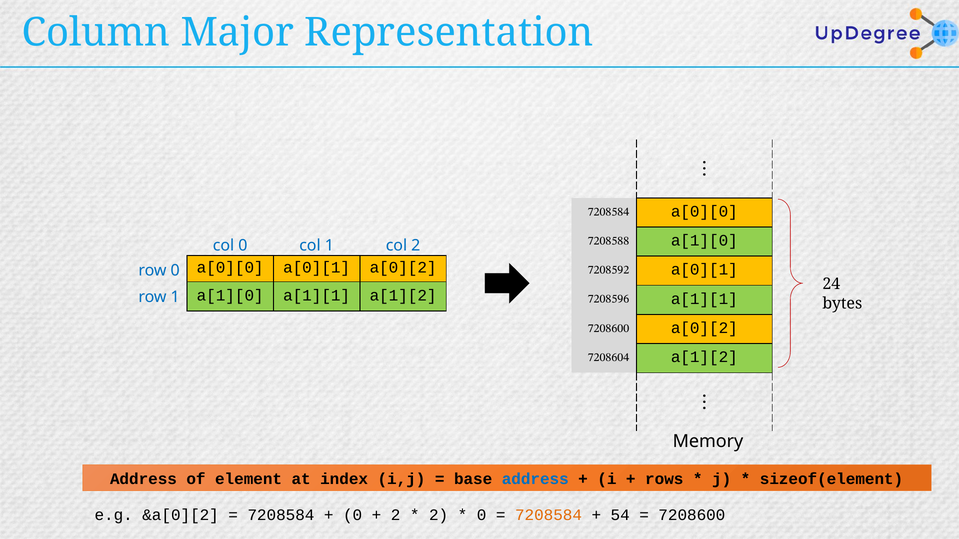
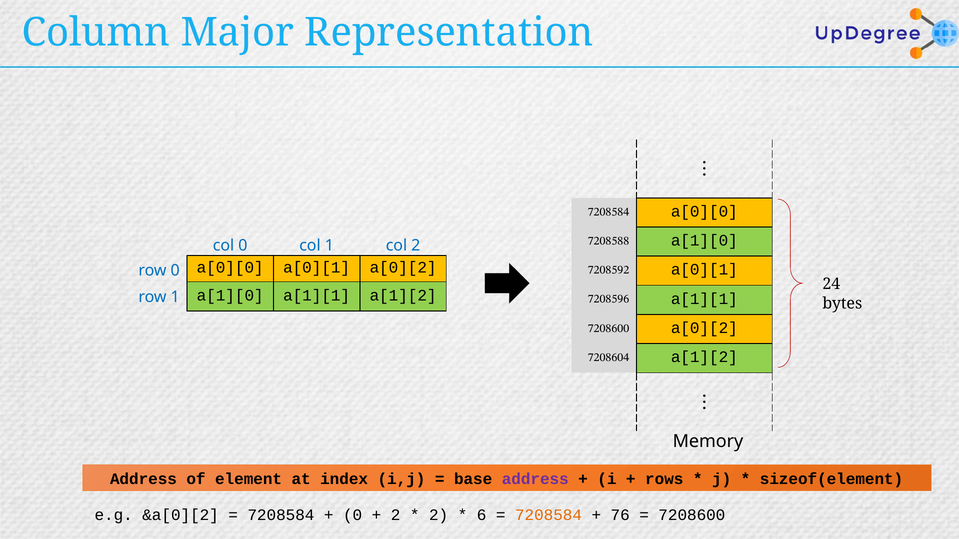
address at (535, 479) colour: blue -> purple
0 at (482, 515): 0 -> 6
54: 54 -> 76
